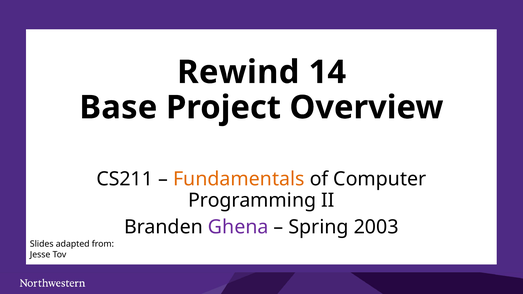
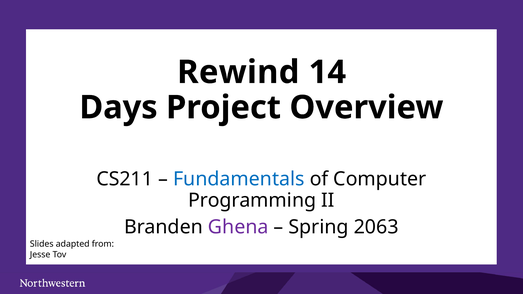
Base: Base -> Days
Fundamentals colour: orange -> blue
2003: 2003 -> 2063
